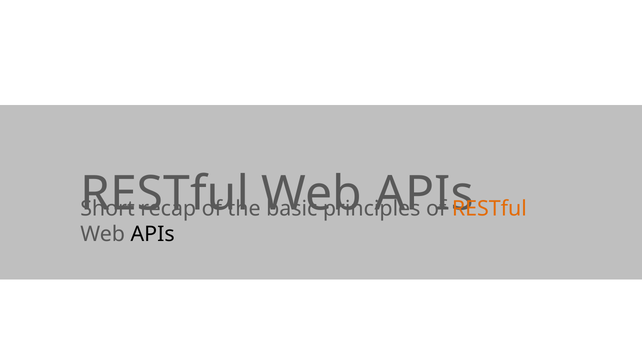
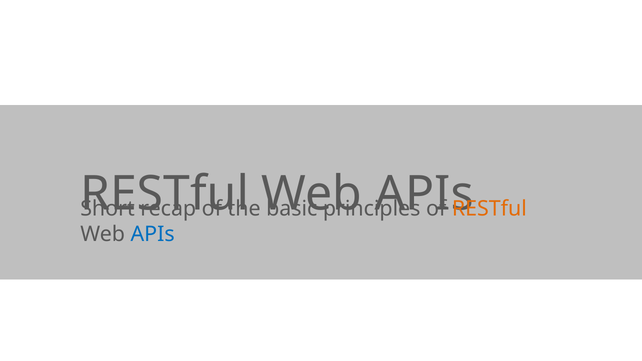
APIs at (153, 235) colour: black -> blue
